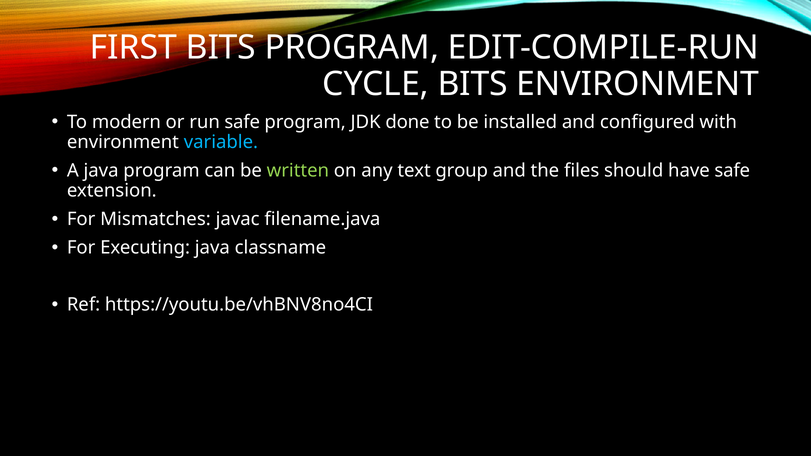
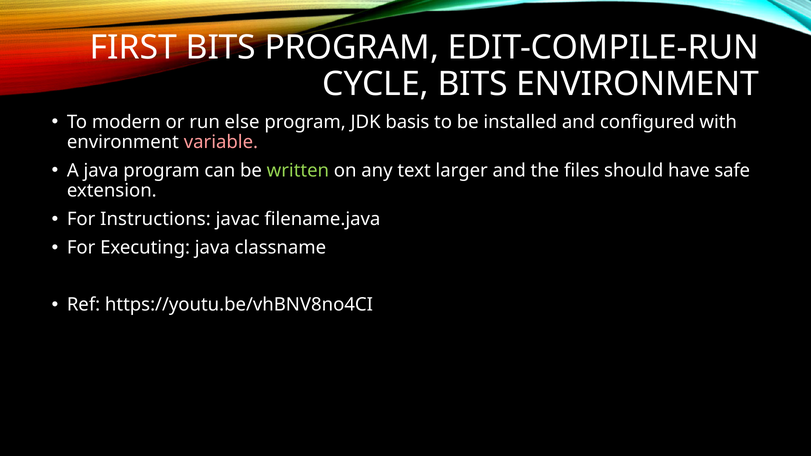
run safe: safe -> else
done: done -> basis
variable colour: light blue -> pink
group: group -> larger
Mismatches: Mismatches -> Instructions
